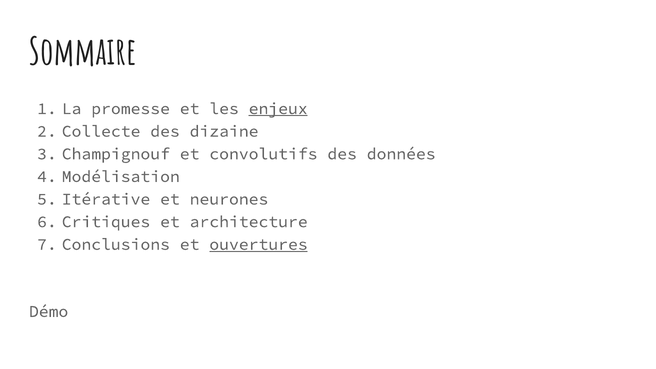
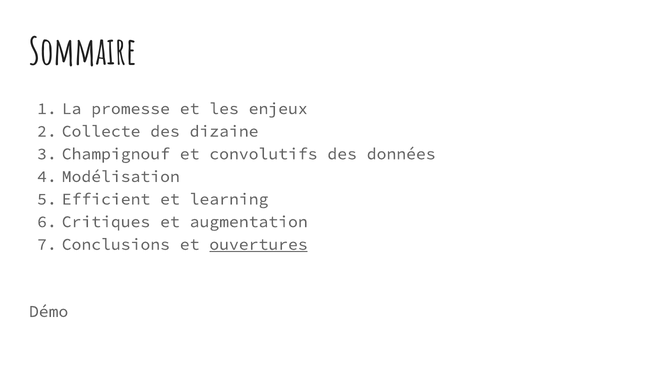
enjeux underline: present -> none
Itérative: Itérative -> Efficient
neurones: neurones -> learning
architecture: architecture -> augmentation
